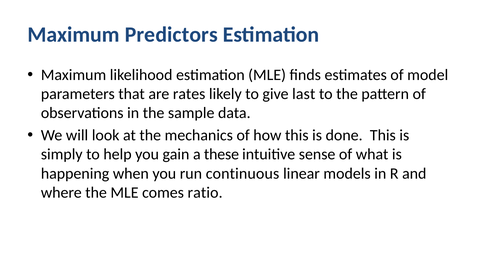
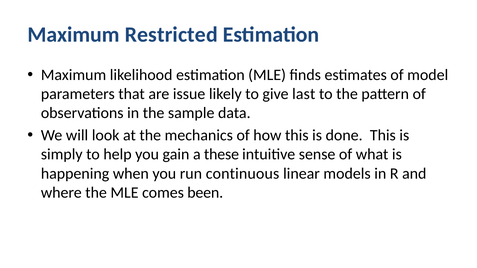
Predictors: Predictors -> Restricted
rates: rates -> issue
ratio: ratio -> been
